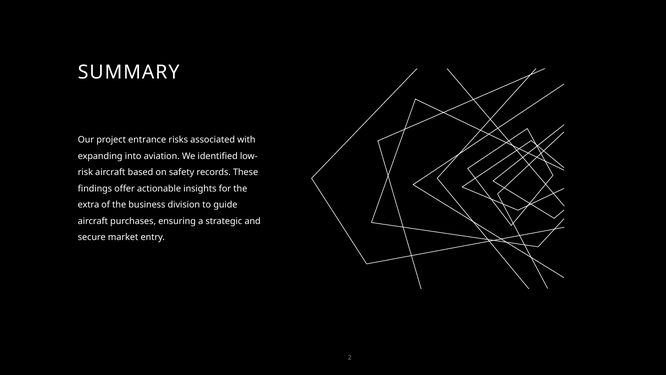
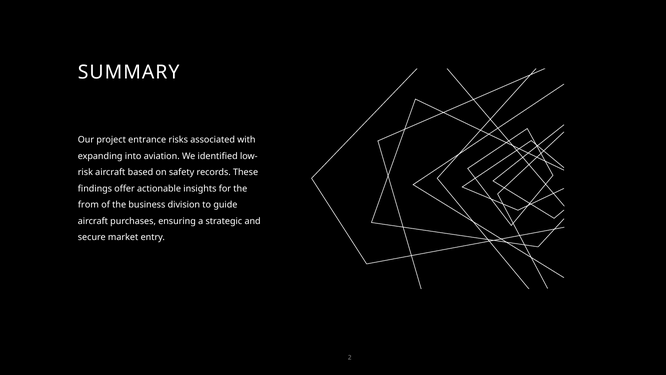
extra: extra -> from
